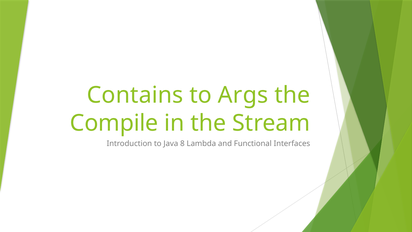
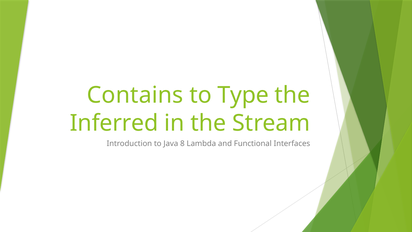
Args: Args -> Type
Compile: Compile -> Inferred
